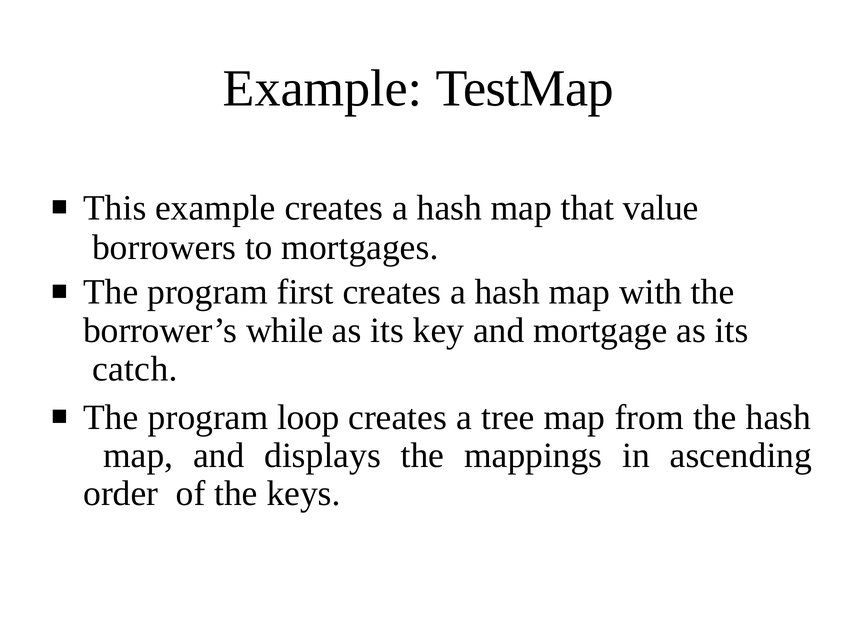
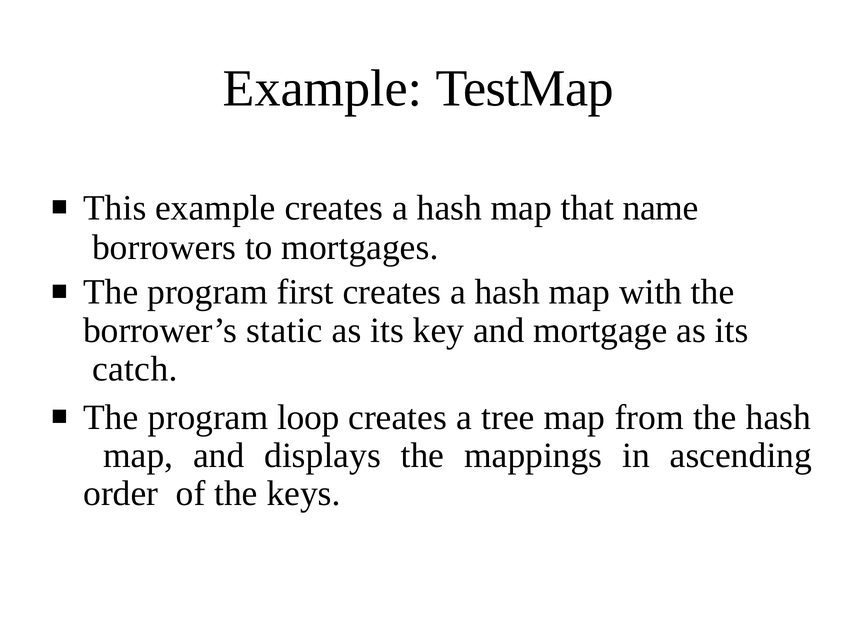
value: value -> name
while: while -> static
